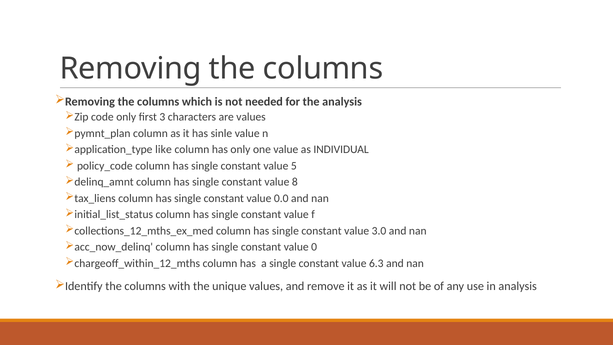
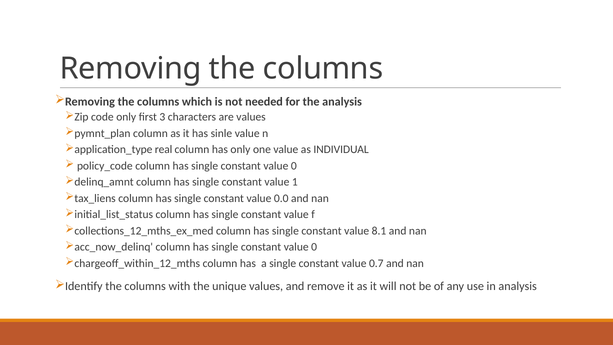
like: like -> real
5 at (294, 166): 5 -> 0
8: 8 -> 1
3.0: 3.0 -> 8.1
6.3: 6.3 -> 0.7
